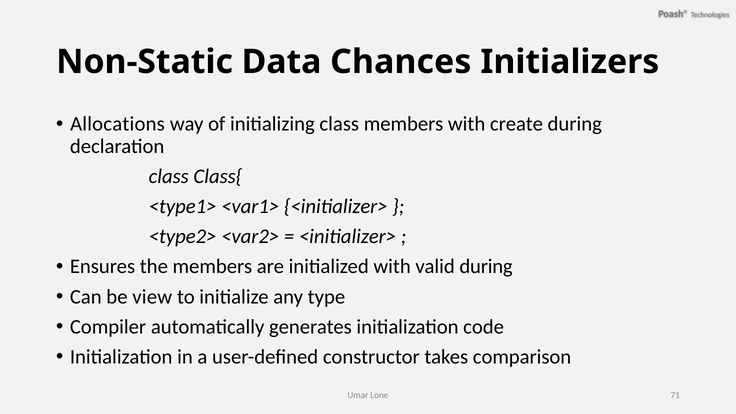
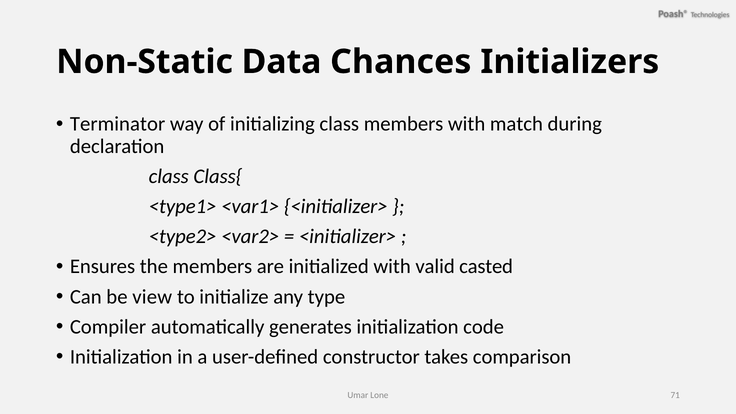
Allocations: Allocations -> Terminator
create: create -> match
valid during: during -> casted
